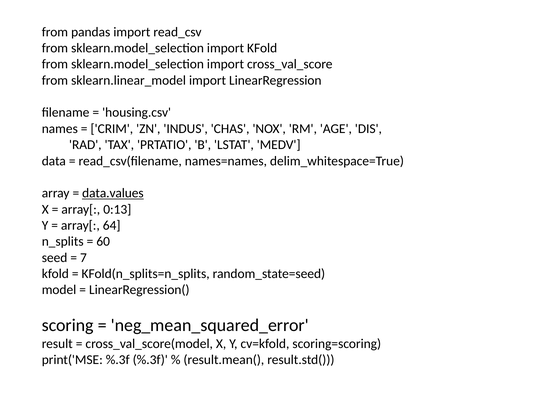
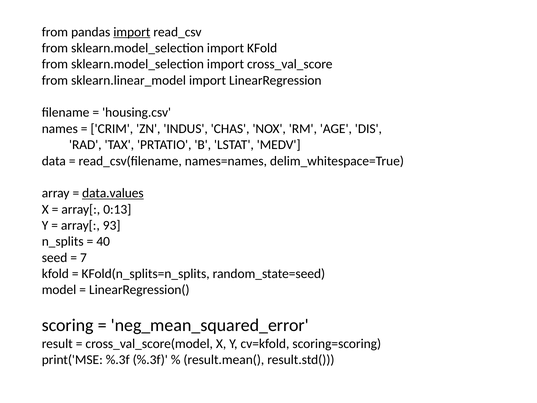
import at (132, 32) underline: none -> present
64: 64 -> 93
60: 60 -> 40
